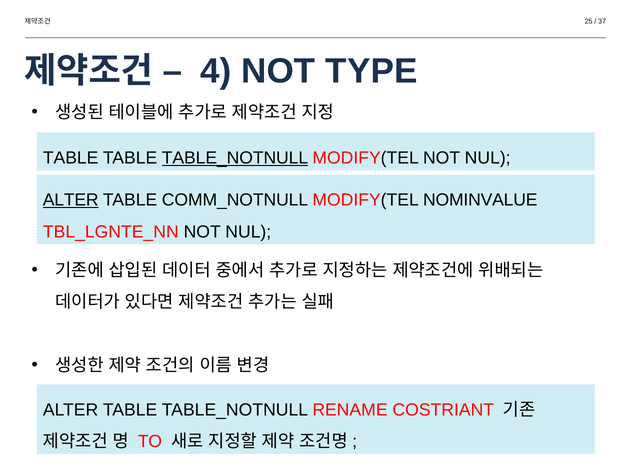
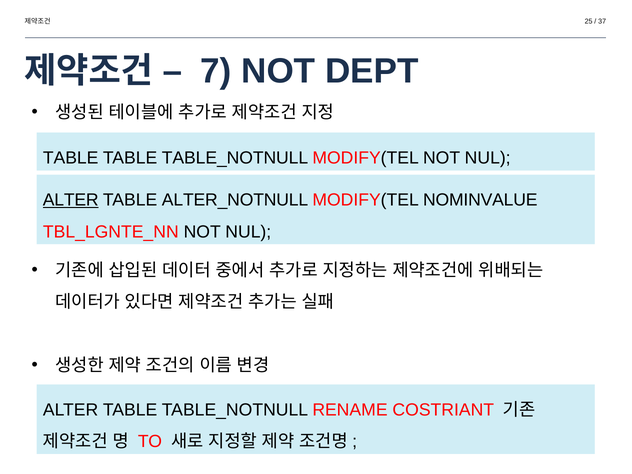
4: 4 -> 7
TYPE: TYPE -> DEPT
TABLE_NOTNULL at (235, 158) underline: present -> none
COMM_NOTNULL: COMM_NOTNULL -> ALTER_NOTNULL
